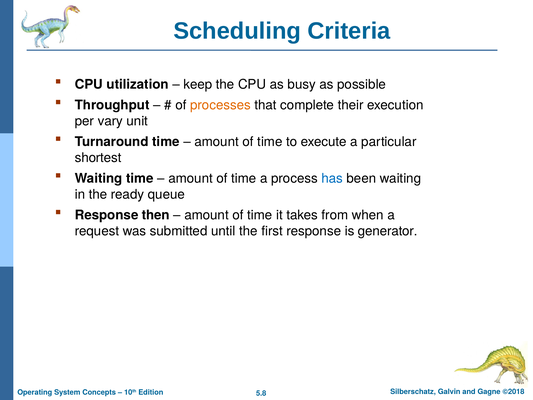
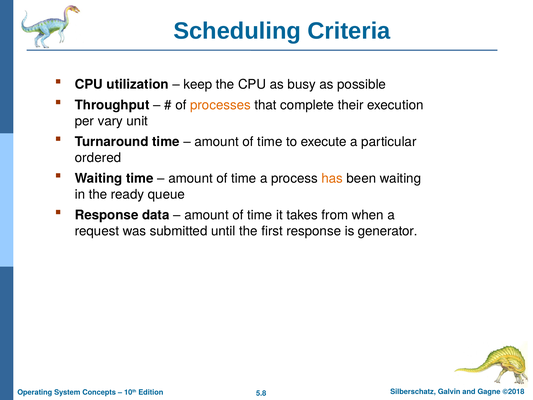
shortest: shortest -> ordered
has colour: blue -> orange
then: then -> data
